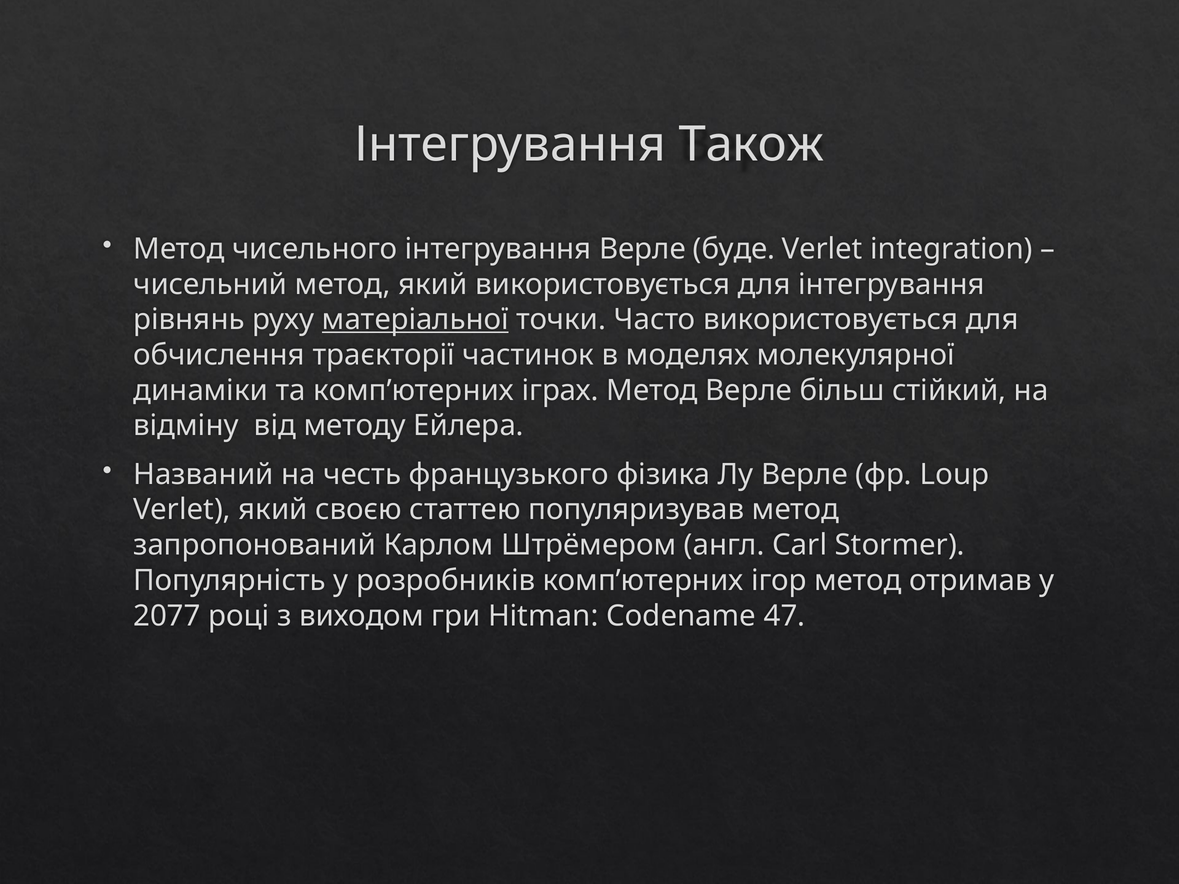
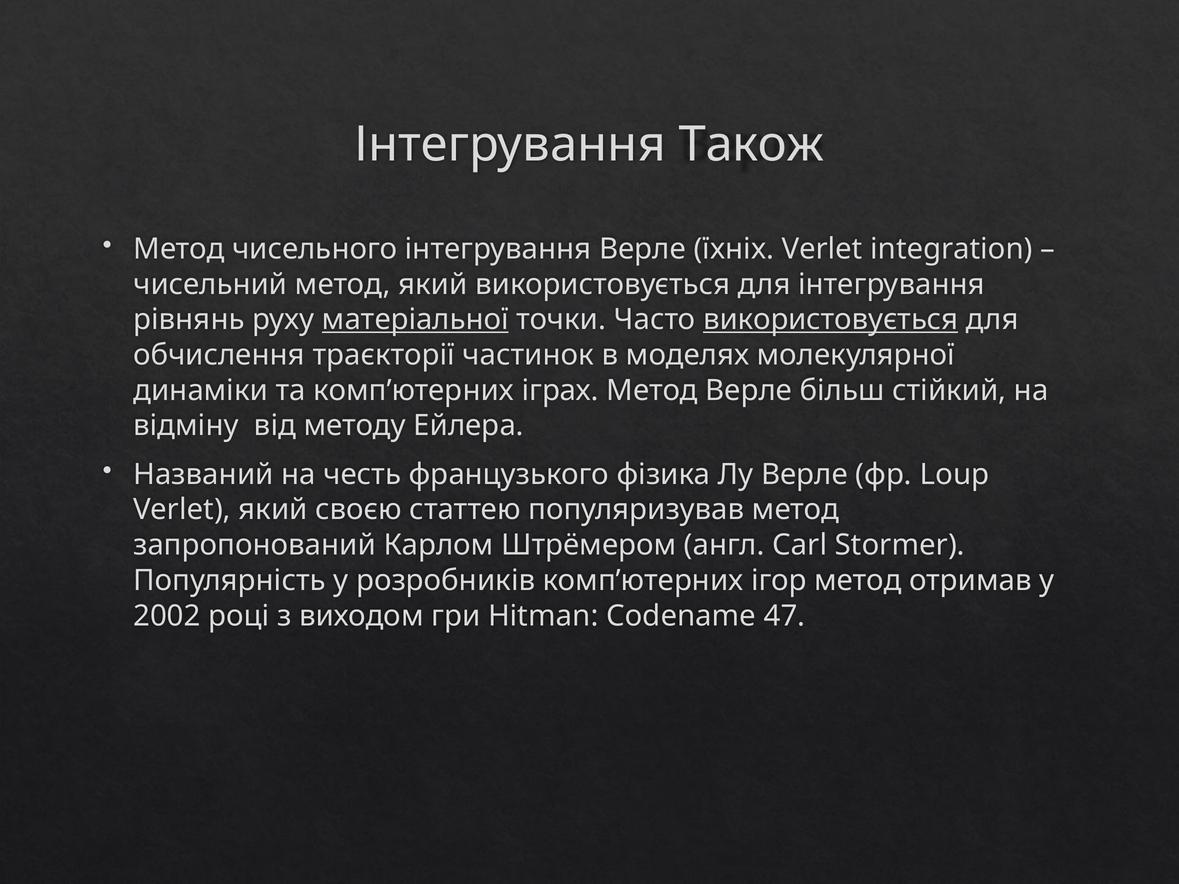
буде: буде -> їхніх
використовується at (831, 320) underline: none -> present
2077: 2077 -> 2002
